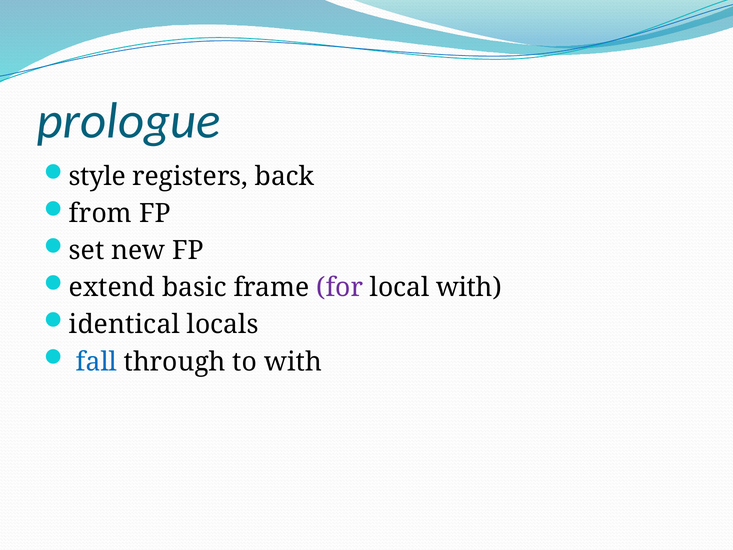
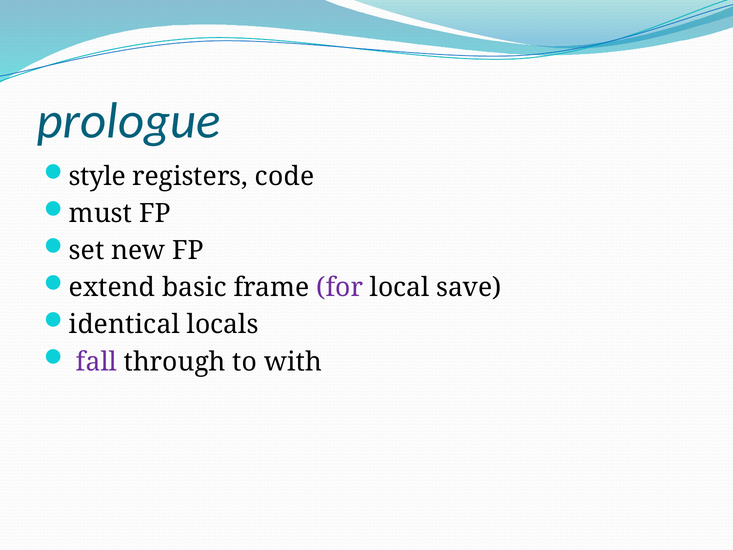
back: back -> code
from: from -> must
local with: with -> save
fall colour: blue -> purple
